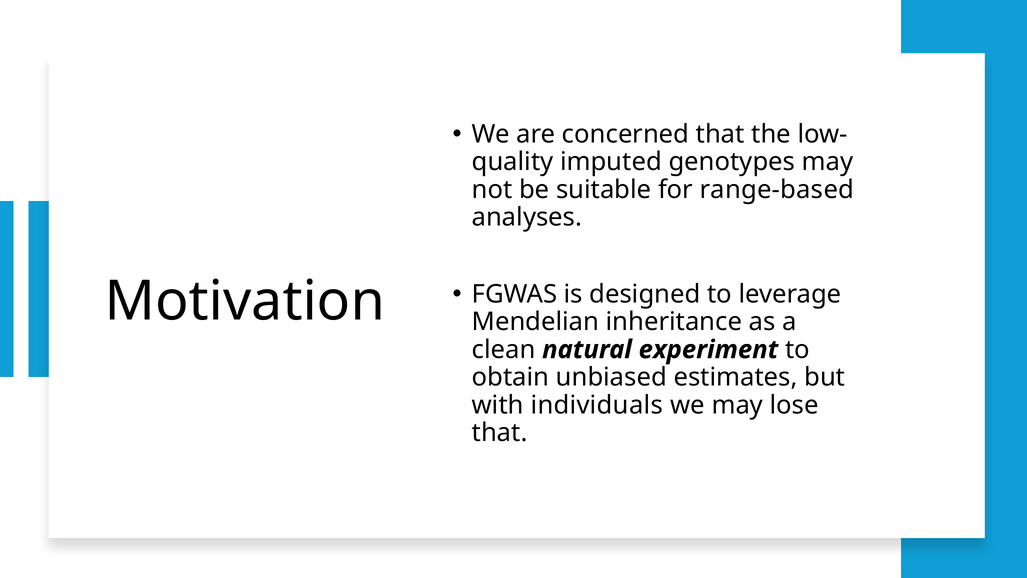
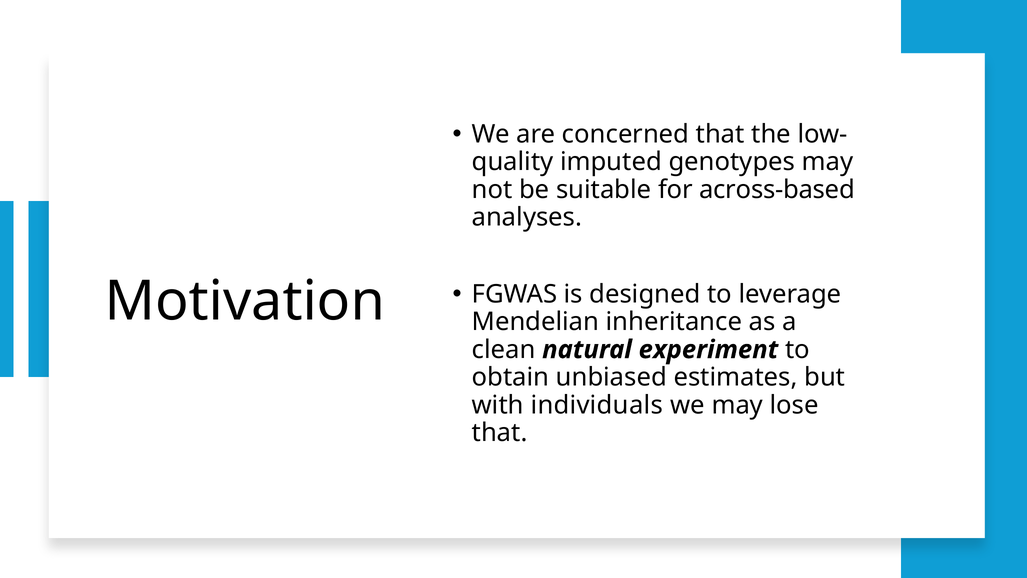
range-based: range-based -> across-based
